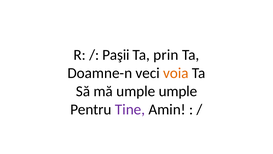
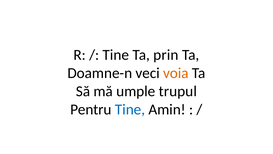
Paşii at (116, 55): Paşii -> Tine
umple umple: umple -> trupul
Tine at (130, 109) colour: purple -> blue
